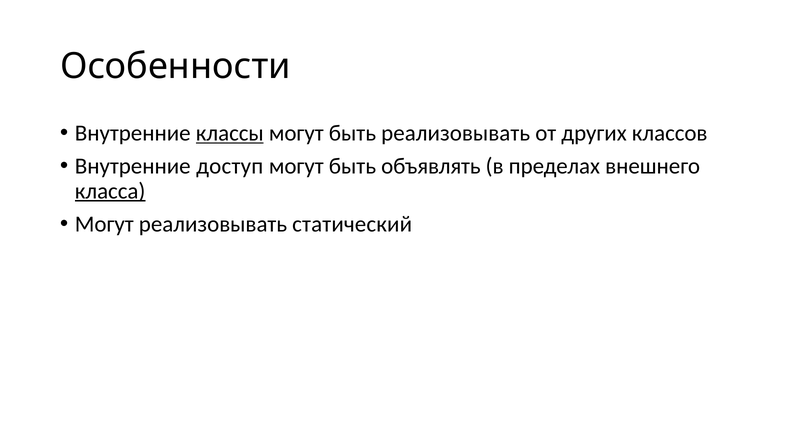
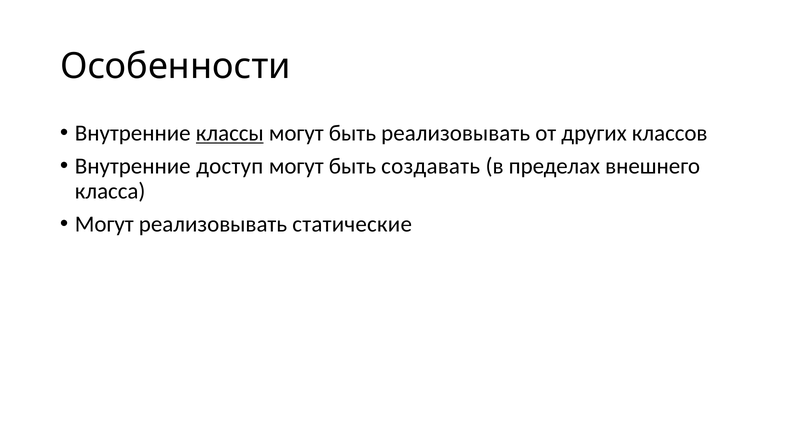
объявлять: объявлять -> создавать
класса underline: present -> none
статический: статический -> статические
